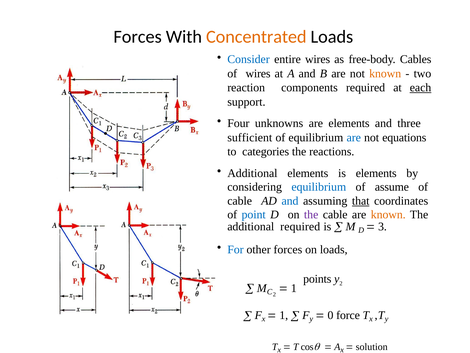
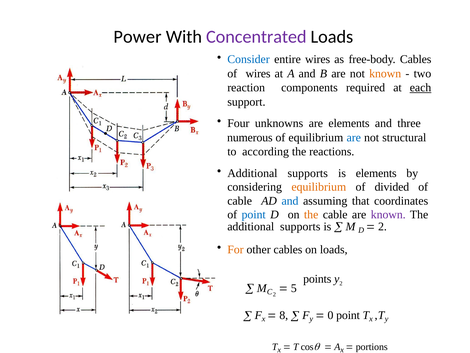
Forces at (138, 37): Forces -> Power
Concentrated colour: orange -> purple
sufficient: sufficient -> numerous
equations: equations -> structural
categories: categories -> according
elements at (308, 173): elements -> supports
equilibrium at (319, 187) colour: blue -> orange
assume: assume -> divided
that underline: present -> none
the at (311, 214) colour: purple -> orange
known at (388, 214) colour: orange -> purple
required at (300, 226): required -> supports
3 at (382, 226): 3 -> 2
For colour: blue -> orange
other forces: forces -> cables
1 at (294, 288): 1 -> 5
1 at (284, 315): 1 -> 8
0 force: force -> point
solution: solution -> portions
